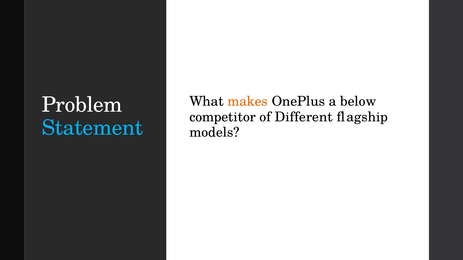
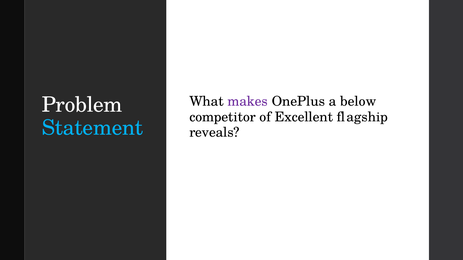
makes colour: orange -> purple
Different: Different -> Excellent
models: models -> reveals
